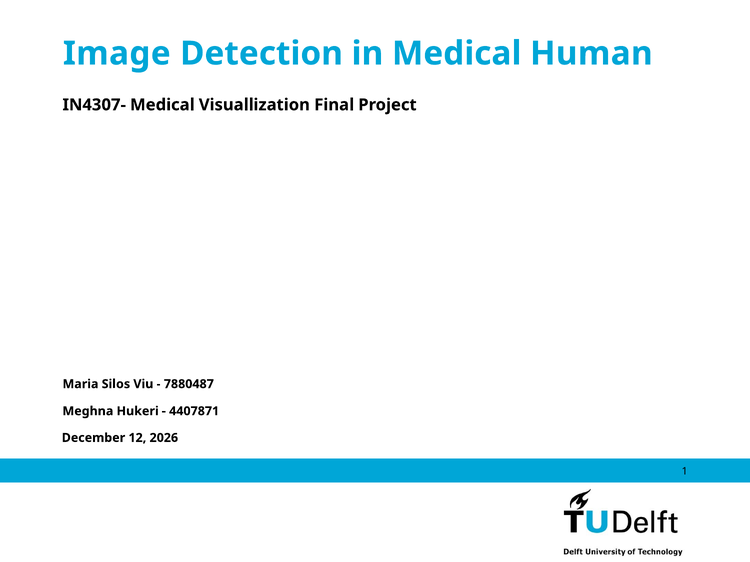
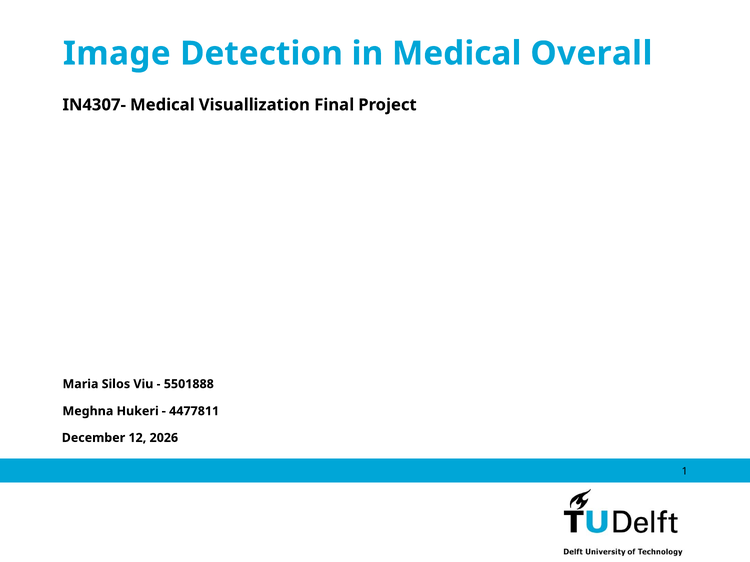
Human: Human -> Overall
7880487: 7880487 -> 5501888
4407871: 4407871 -> 4477811
